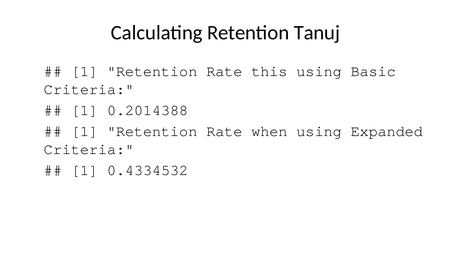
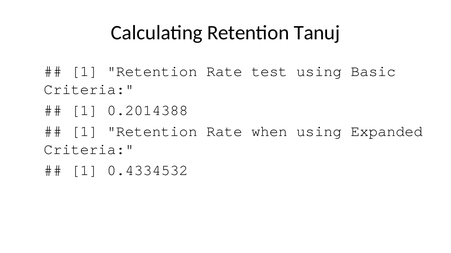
this: this -> test
